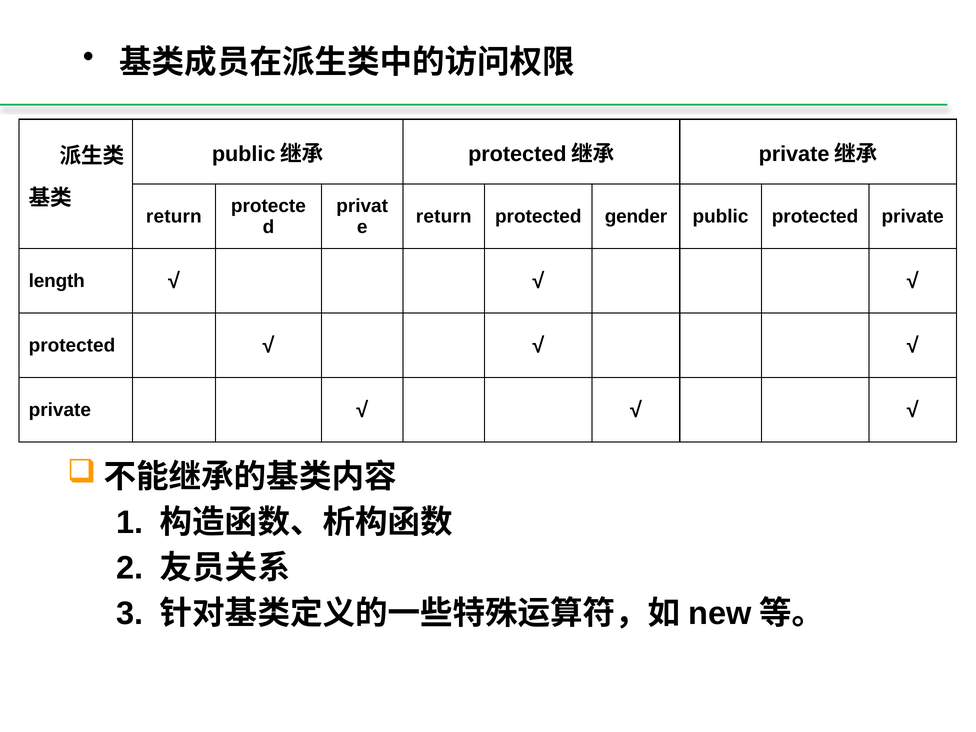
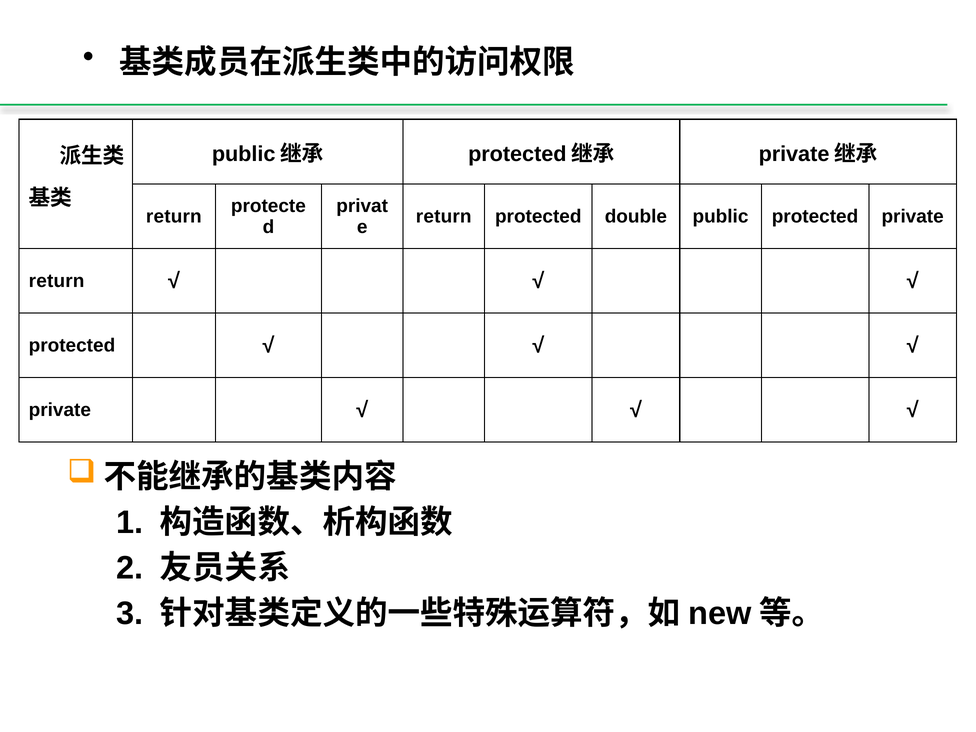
gender: gender -> double
length at (57, 281): length -> return
